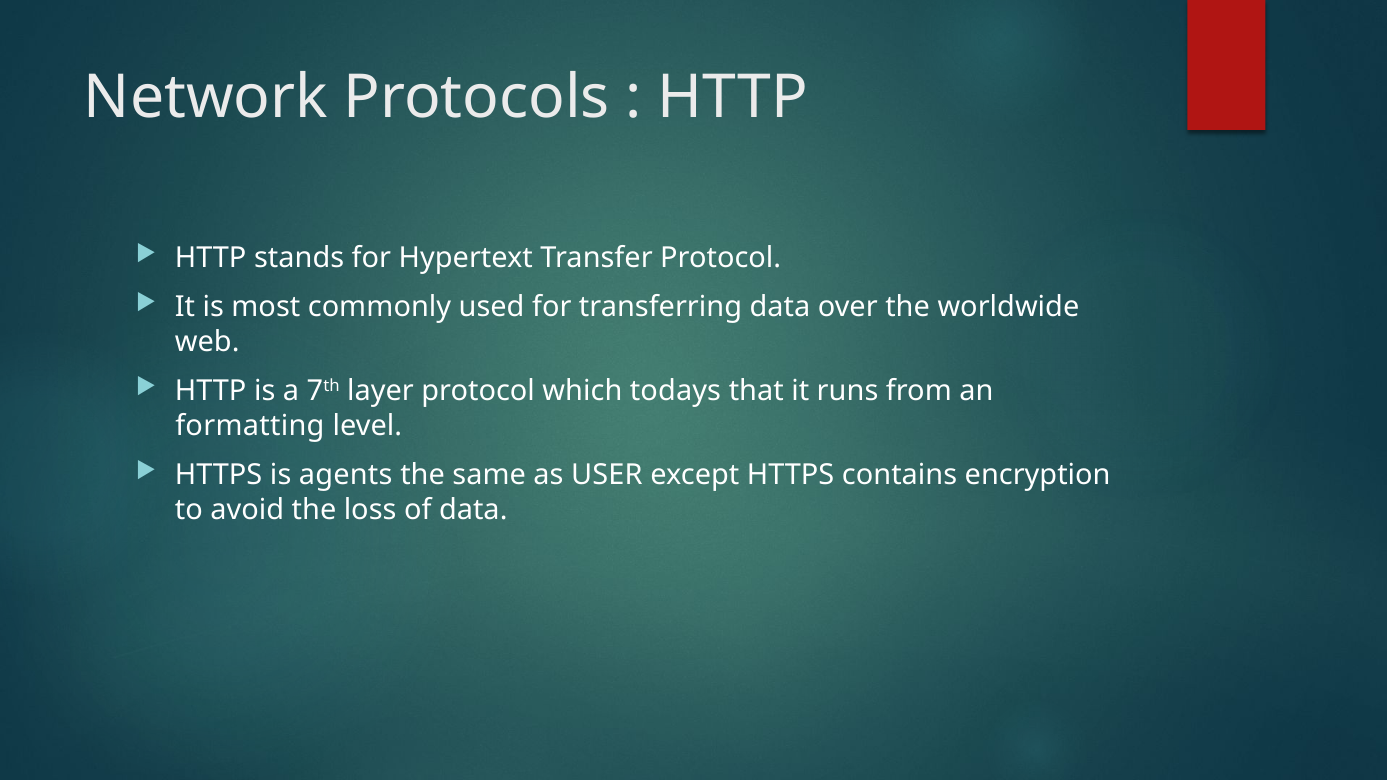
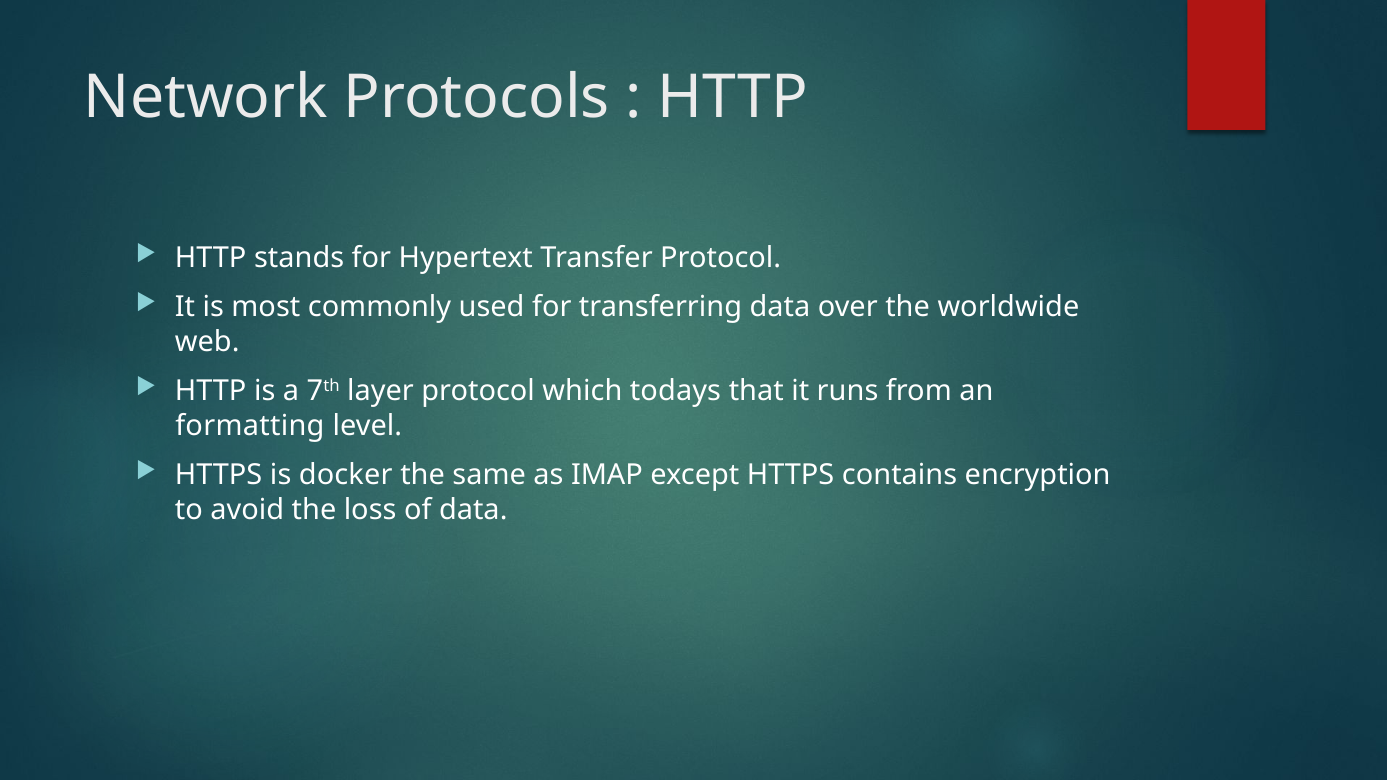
agents: agents -> docker
USER: USER -> IMAP
